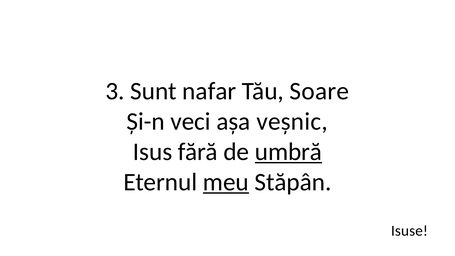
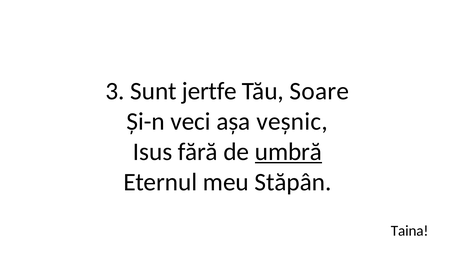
nafar: nafar -> jertfe
meu underline: present -> none
Isuse: Isuse -> Taina
